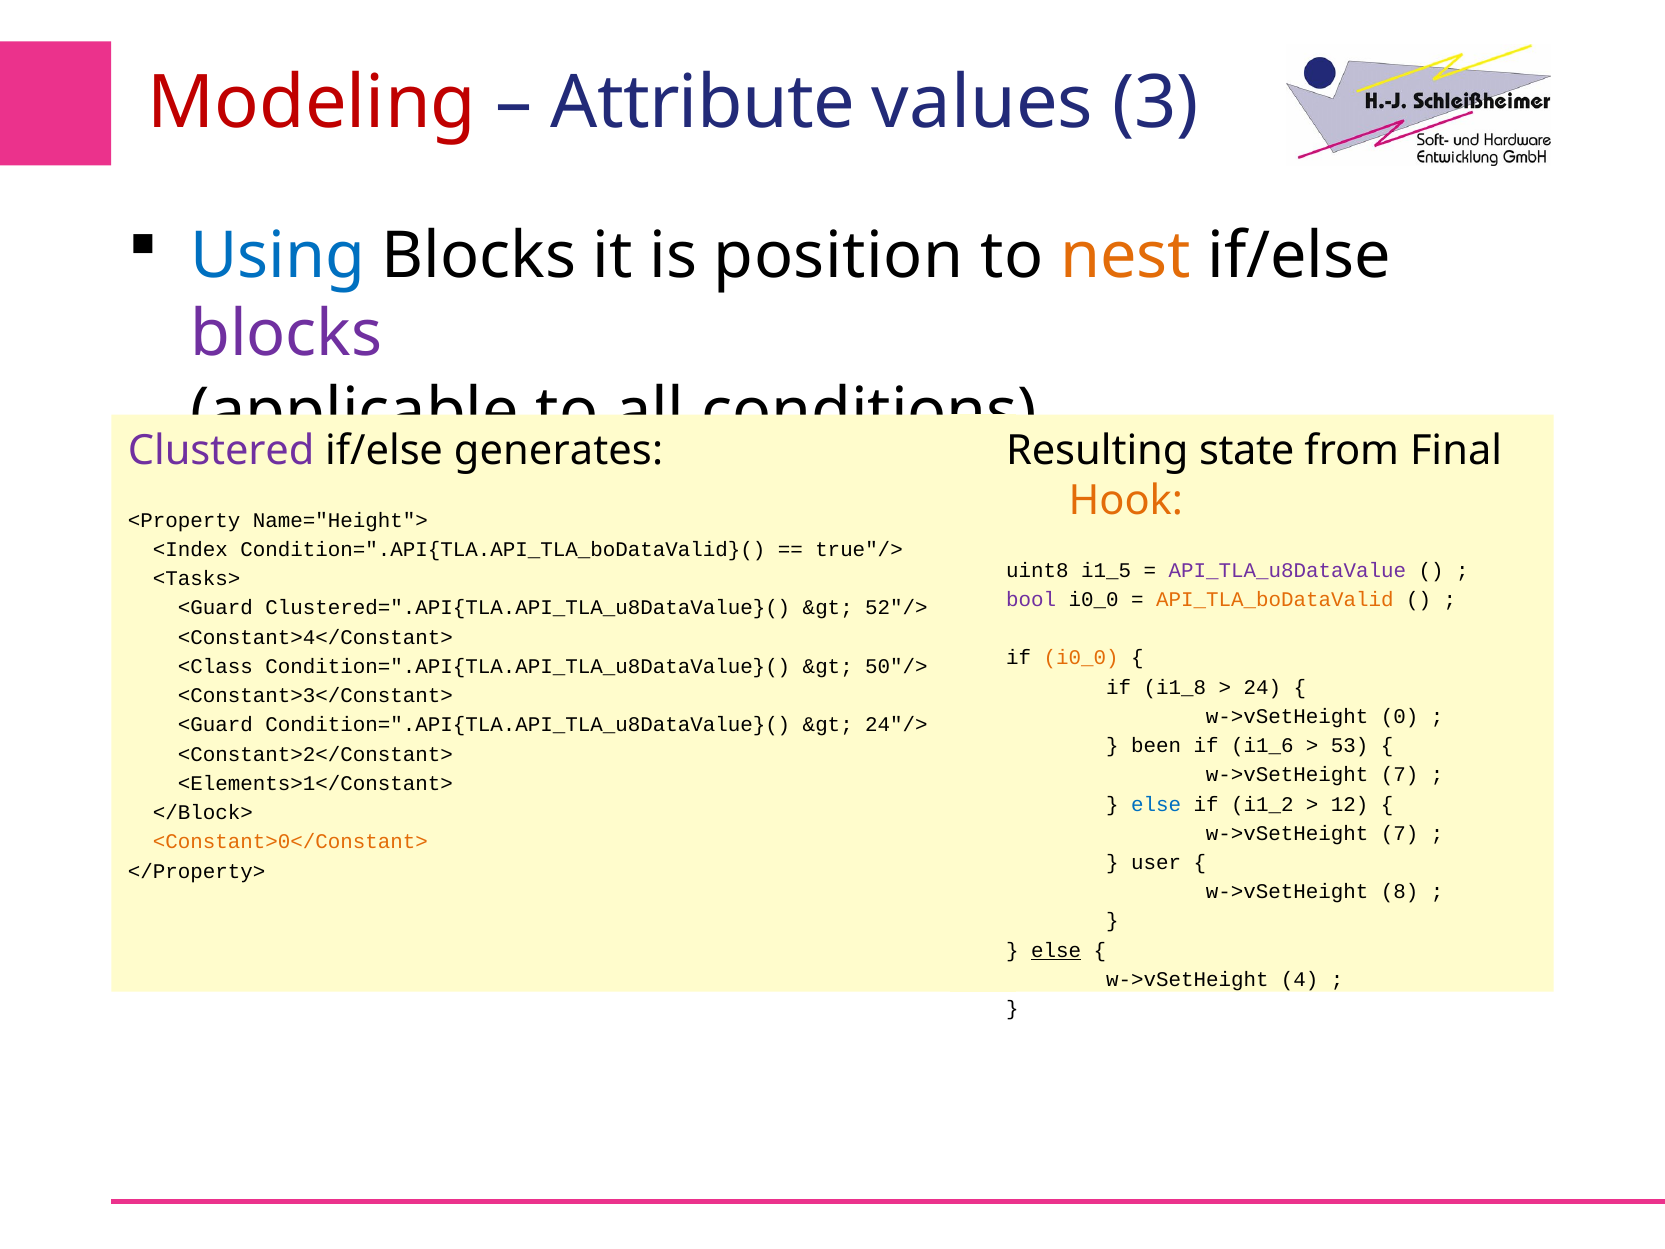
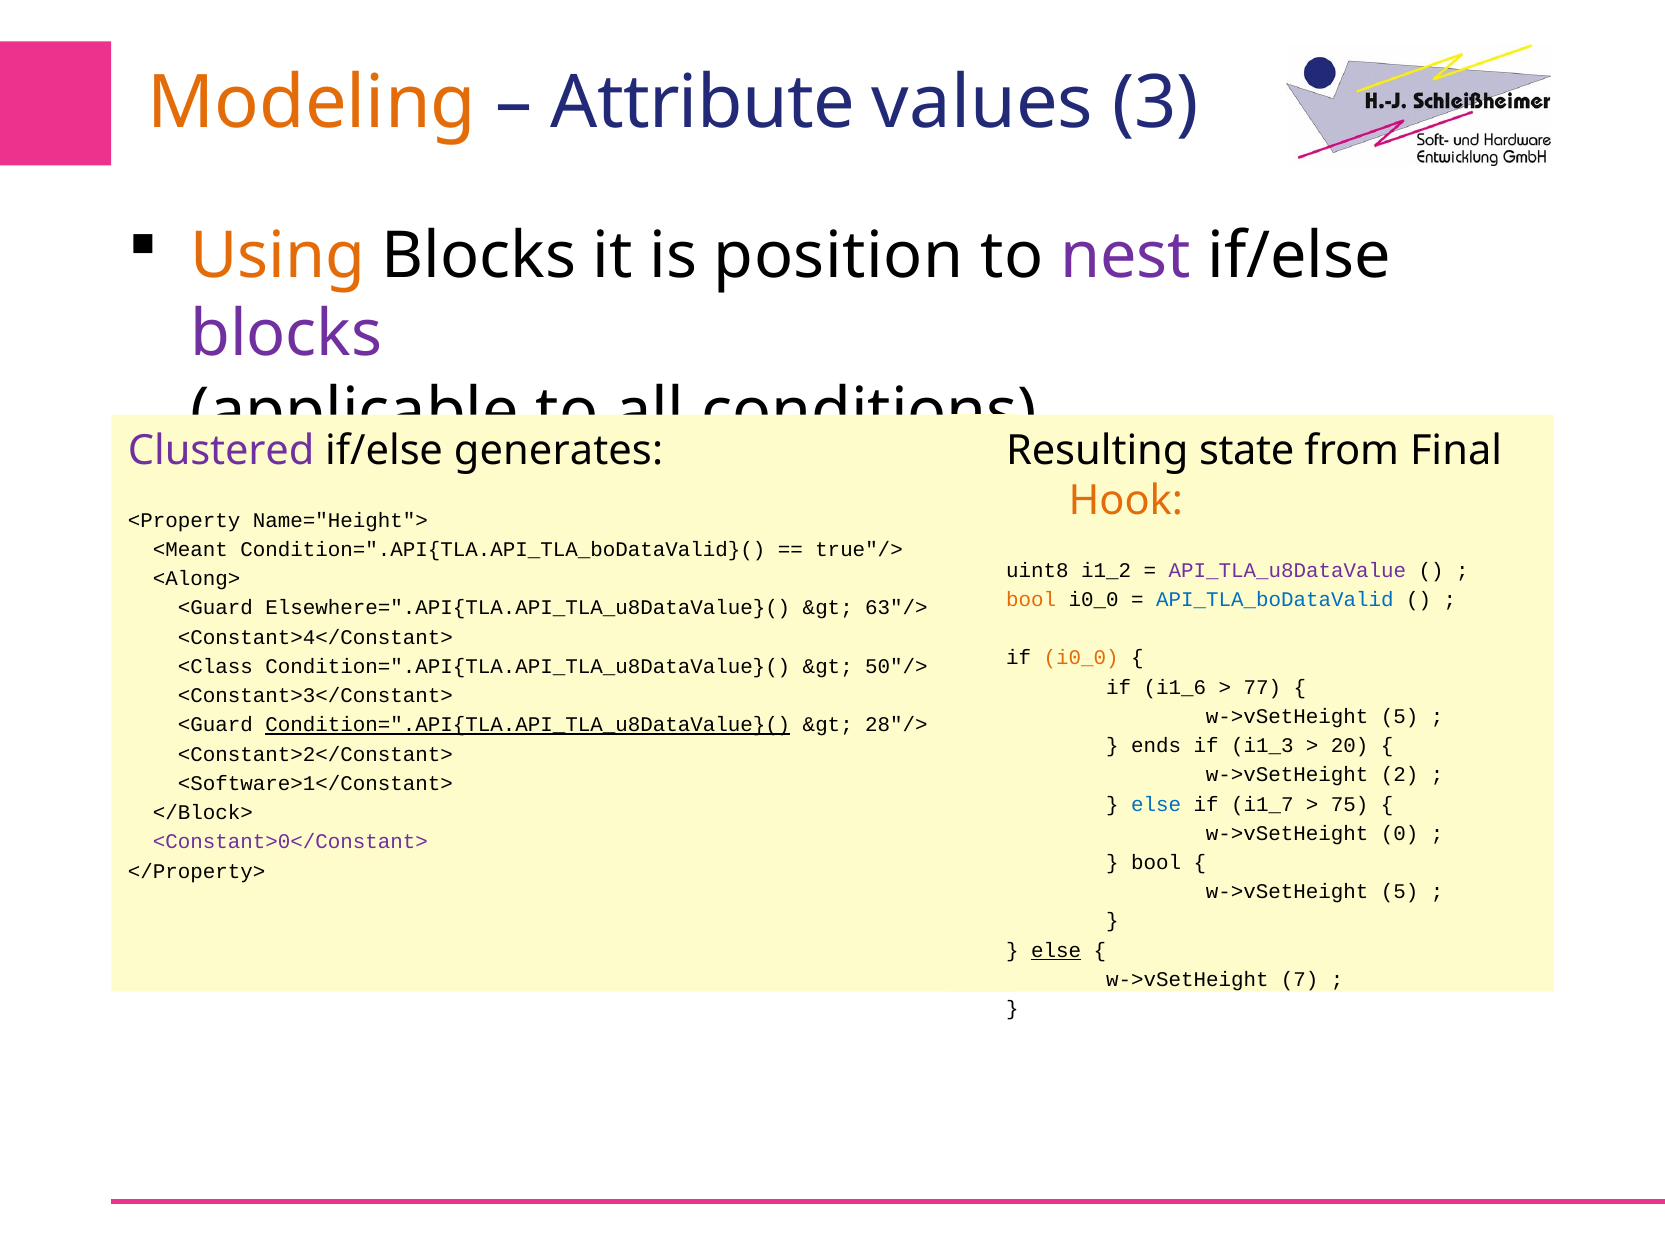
Modeling colour: red -> orange
Using colour: blue -> orange
nest colour: orange -> purple
<Index: <Index -> <Meant
i1_5: i1_5 -> i1_2
<Tasks>: <Tasks> -> <Along>
bool at (1031, 599) colour: purple -> orange
API_TLA_boDataValid colour: orange -> blue
Clustered=".API{TLA.API_TLA_u8DataValue}(: Clustered=".API{TLA.API_TLA_u8DataValue}( -> Elsewhere=".API{TLA.API_TLA_u8DataValue}(
52"/>: 52"/> -> 63"/>
i1_8: i1_8 -> i1_6
24: 24 -> 77
0 at (1400, 716): 0 -> 5
Condition=".API{TLA.API_TLA_u8DataValue}( at (528, 725) underline: none -> present
24"/>: 24"/> -> 28"/>
been: been -> ends
i1_6: i1_6 -> i1_3
53: 53 -> 20
7 at (1400, 775): 7 -> 2
<Elements>1</Constant>: <Elements>1</Constant> -> <Software>1</Constant>
i1_2: i1_2 -> i1_7
12: 12 -> 75
7 at (1400, 833): 7 -> 0
<Constant>0</Constant> colour: orange -> purple
user at (1156, 862): user -> bool
8 at (1400, 892): 8 -> 5
4: 4 -> 7
